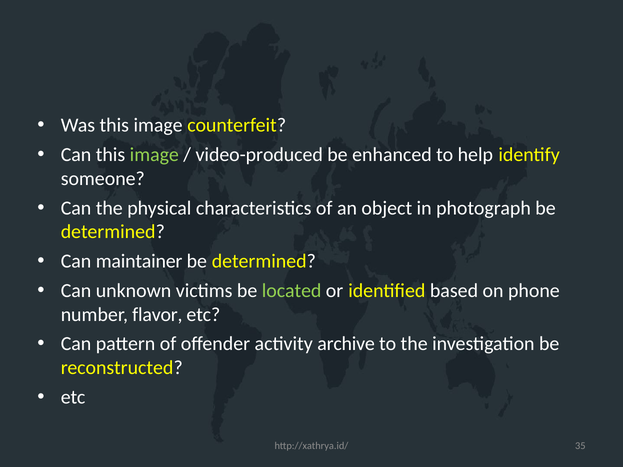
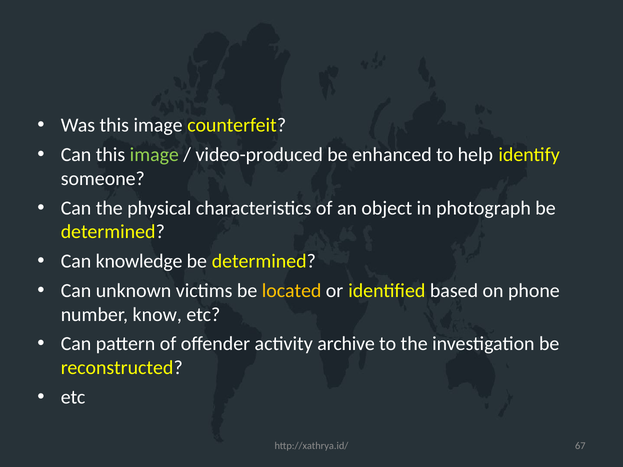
maintainer: maintainer -> knowledge
located colour: light green -> yellow
flavor: flavor -> know
35: 35 -> 67
